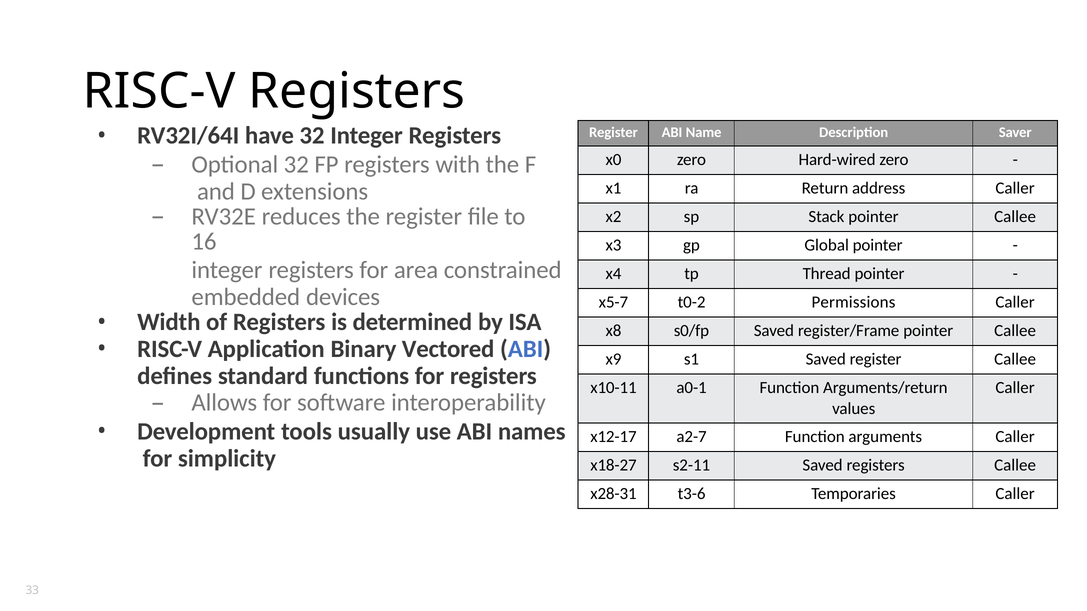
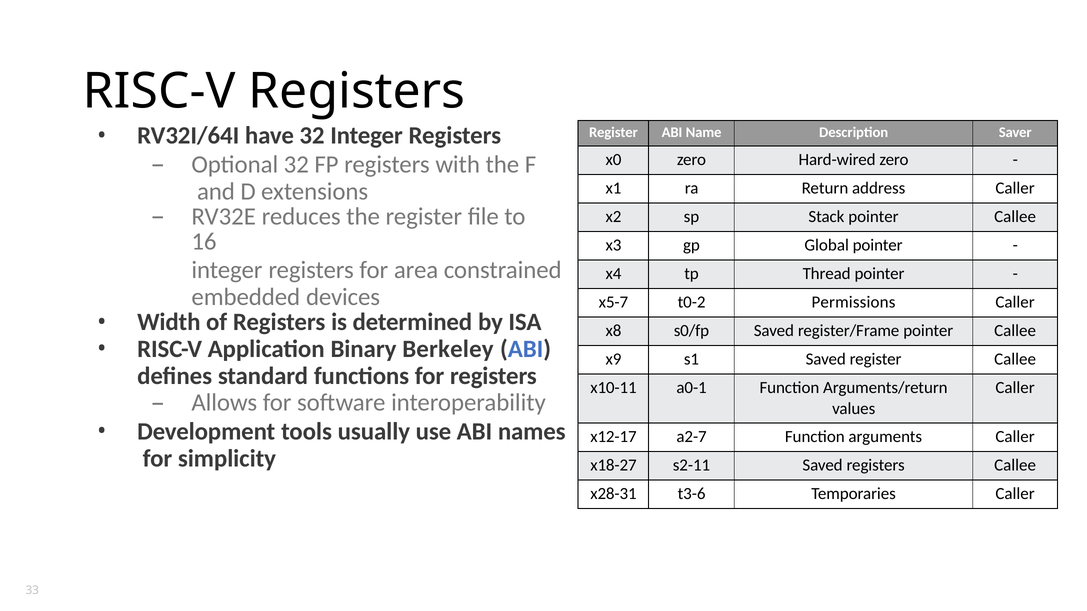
Vectored: Vectored -> Berkeley
